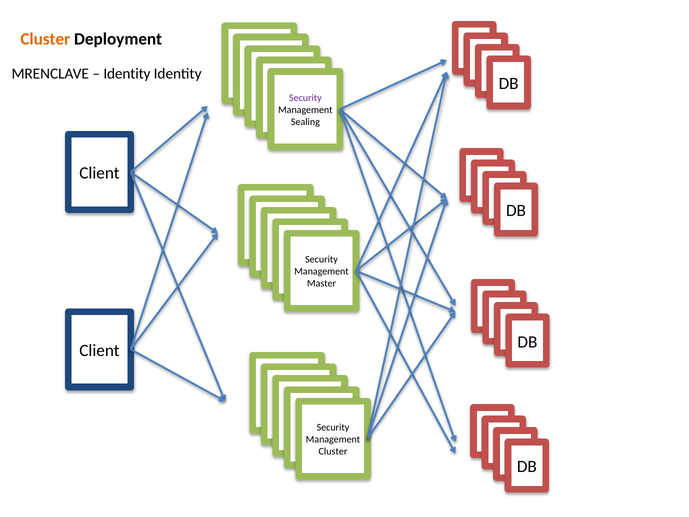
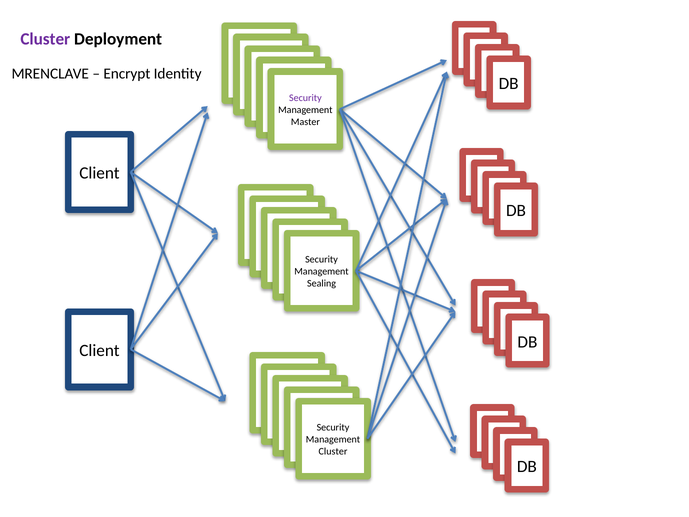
Cluster at (45, 39) colour: orange -> purple
Identity at (127, 74): Identity -> Encrypt
Sealing: Sealing -> Master
Master: Master -> Sealing
